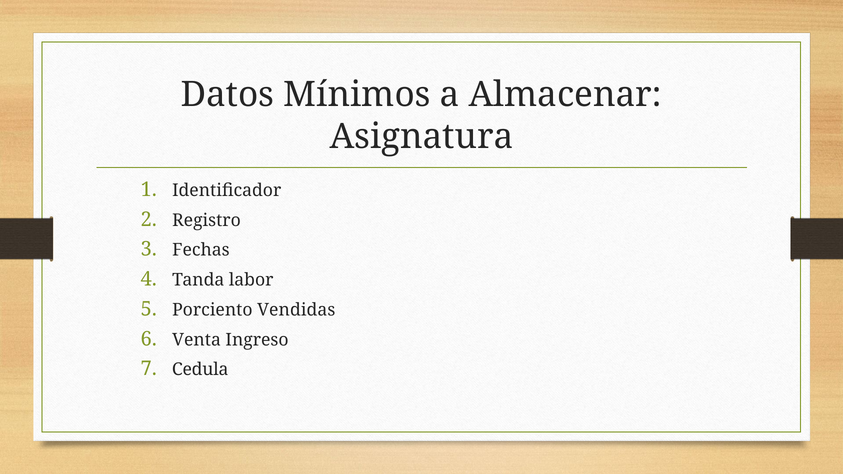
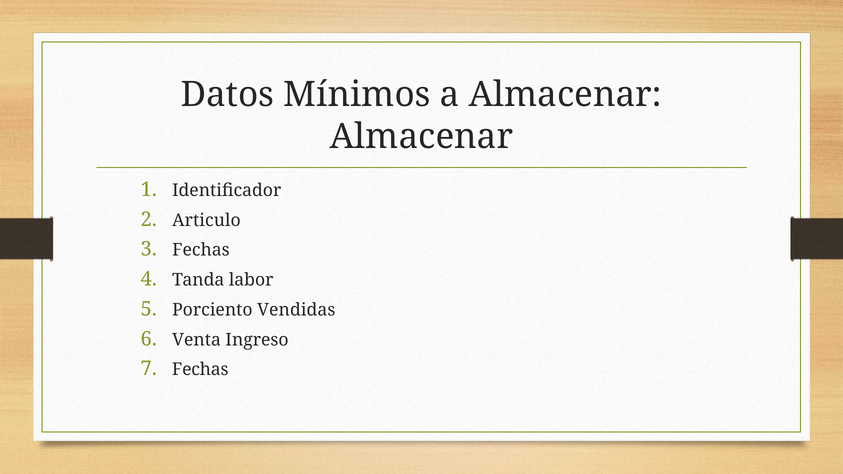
Asignatura at (422, 137): Asignatura -> Almacenar
Registro: Registro -> Articulo
Cedula at (200, 370): Cedula -> Fechas
